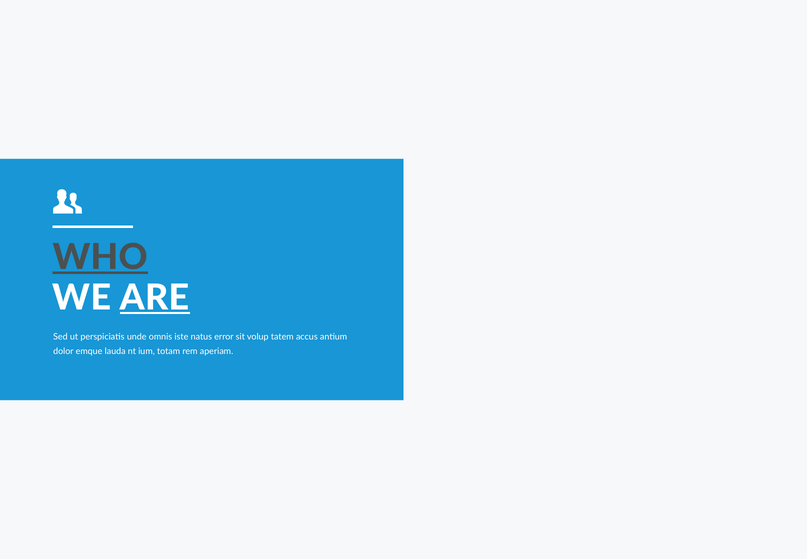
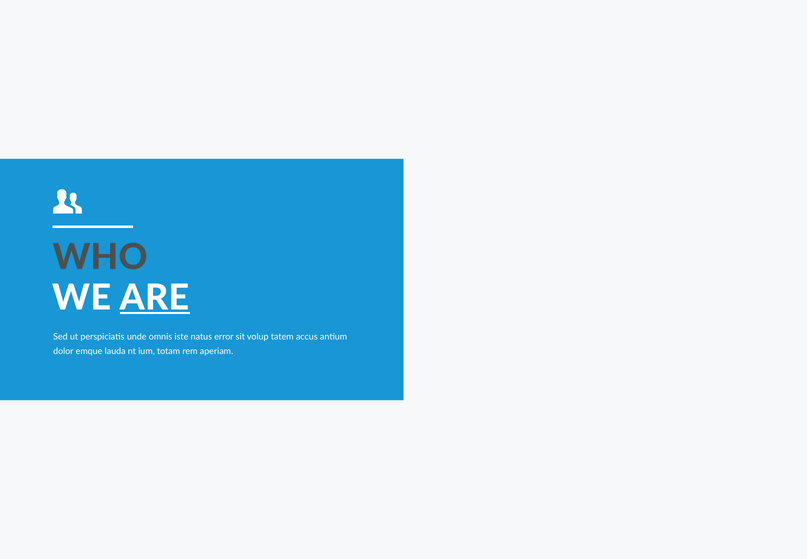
WHO underline: present -> none
